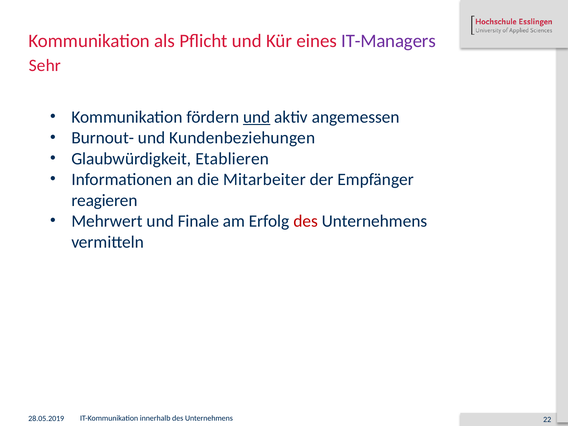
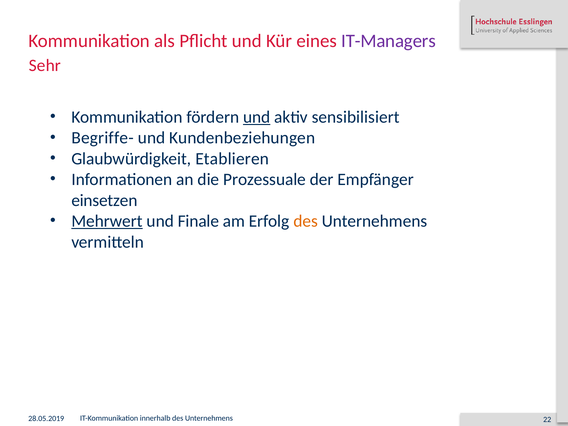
angemessen: angemessen -> sensibilisiert
Burnout-: Burnout- -> Begriffe-
Mitarbeiter: Mitarbeiter -> Prozessuale
reagieren: reagieren -> einsetzen
Mehrwert underline: none -> present
des at (306, 221) colour: red -> orange
